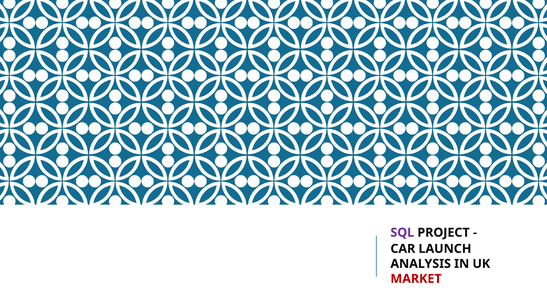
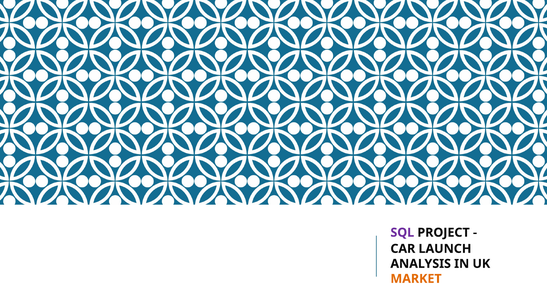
MARKET colour: red -> orange
